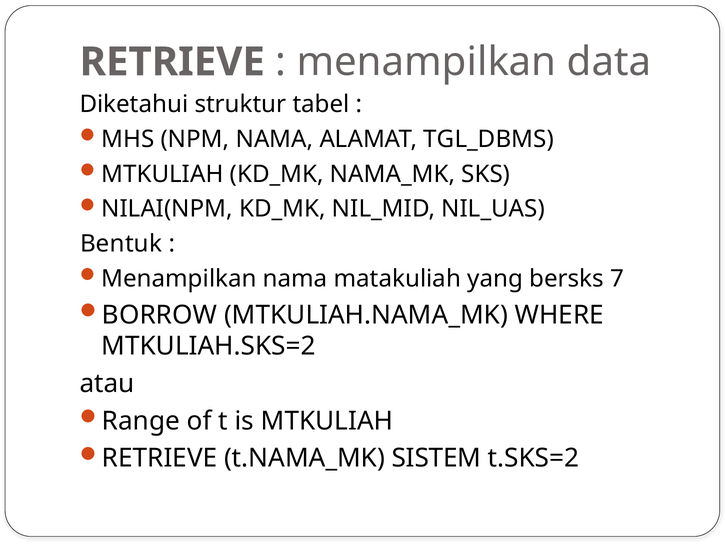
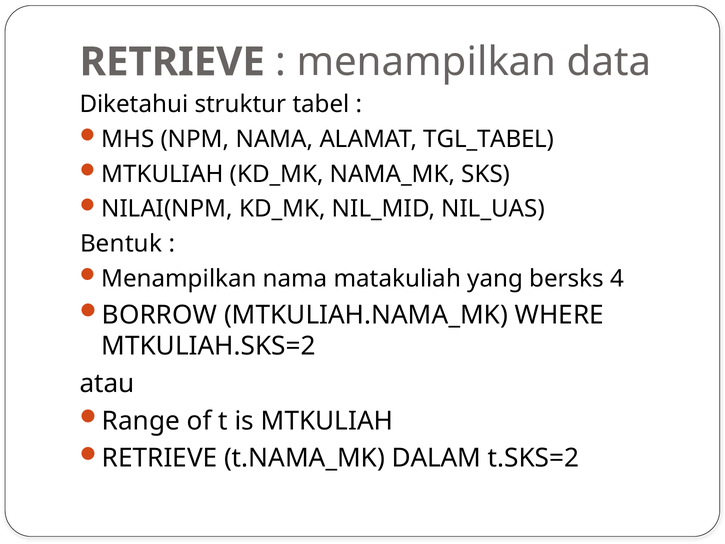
TGL_DBMS: TGL_DBMS -> TGL_TABEL
7: 7 -> 4
SISTEM: SISTEM -> DALAM
